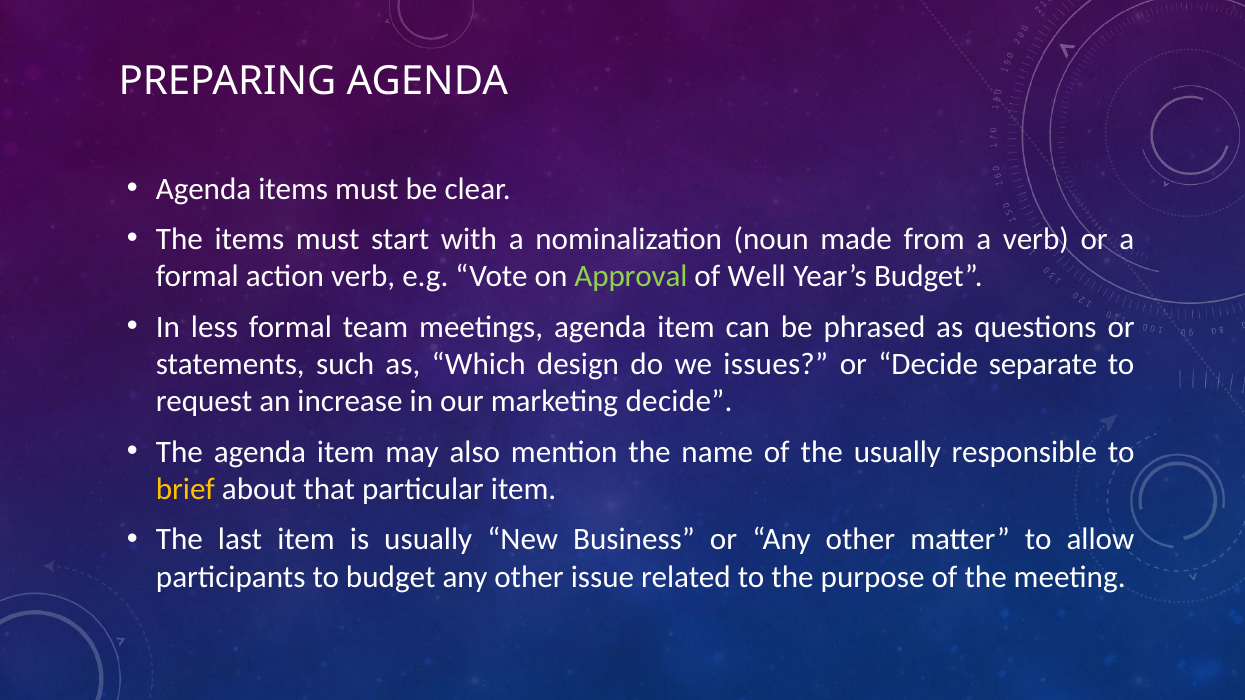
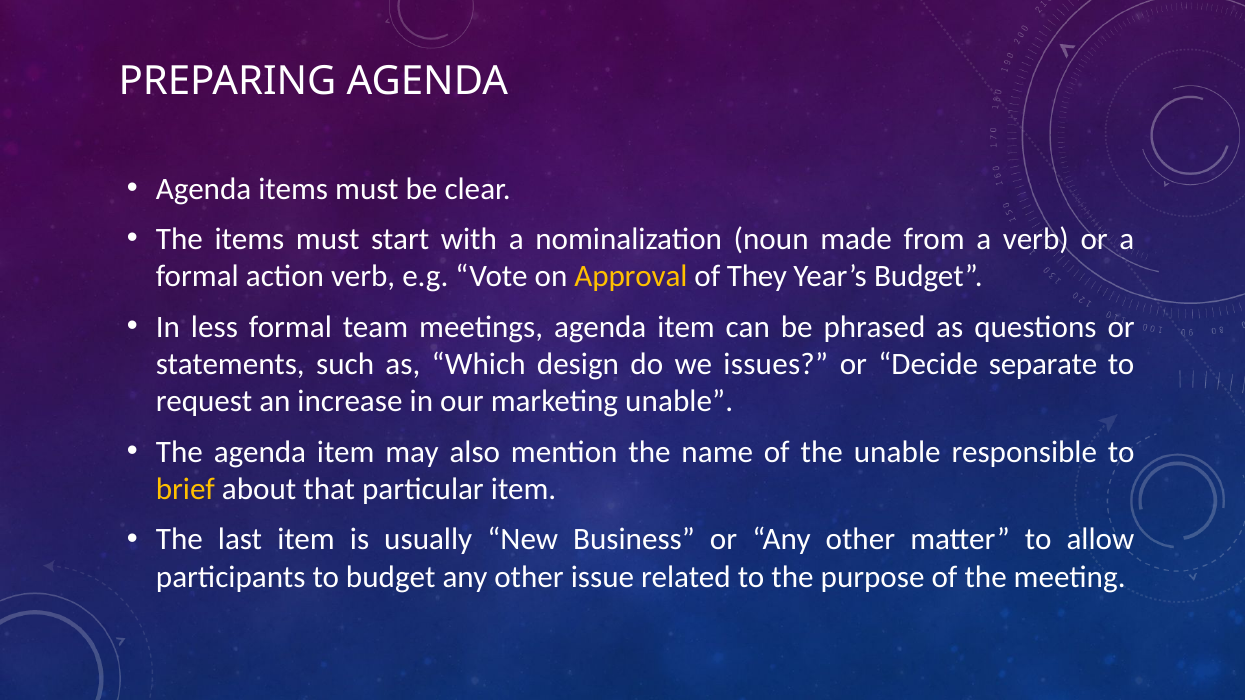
Approval colour: light green -> yellow
Well: Well -> They
marketing decide: decide -> unable
the usually: usually -> unable
